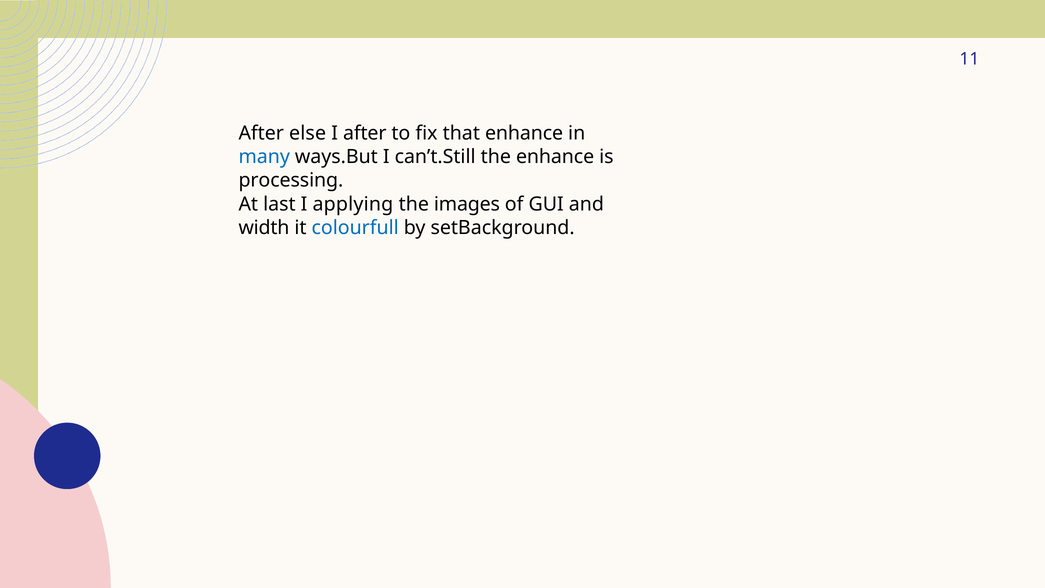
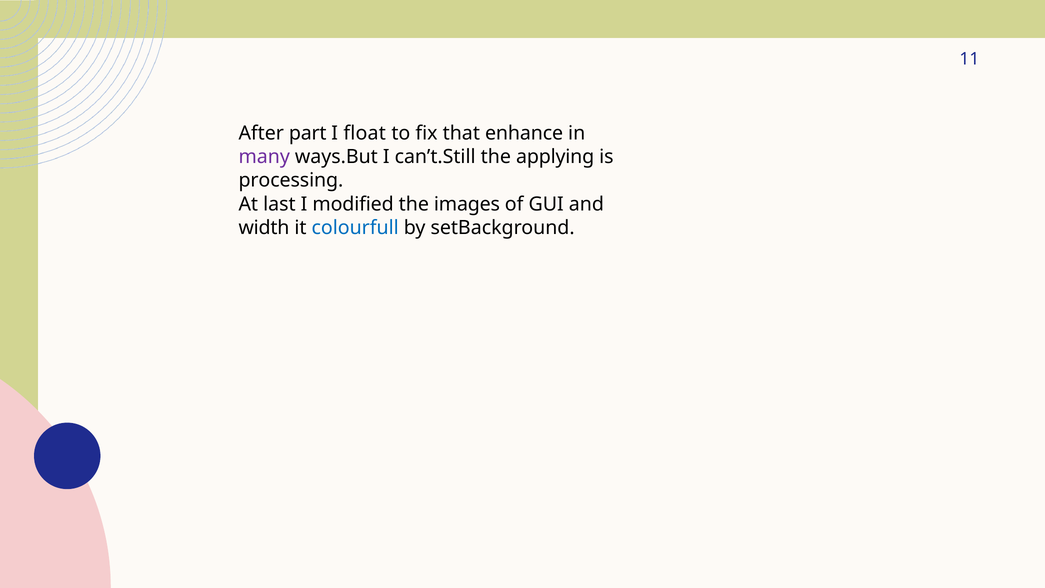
else: else -> part
I after: after -> float
many colour: blue -> purple
the enhance: enhance -> applying
applying: applying -> modified
